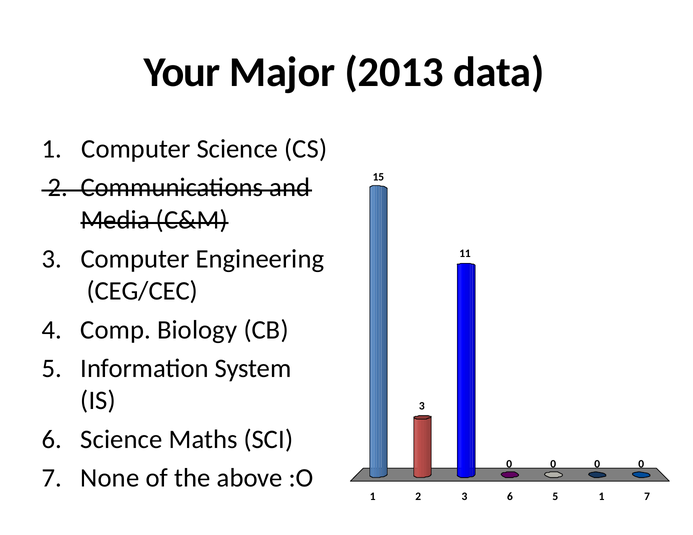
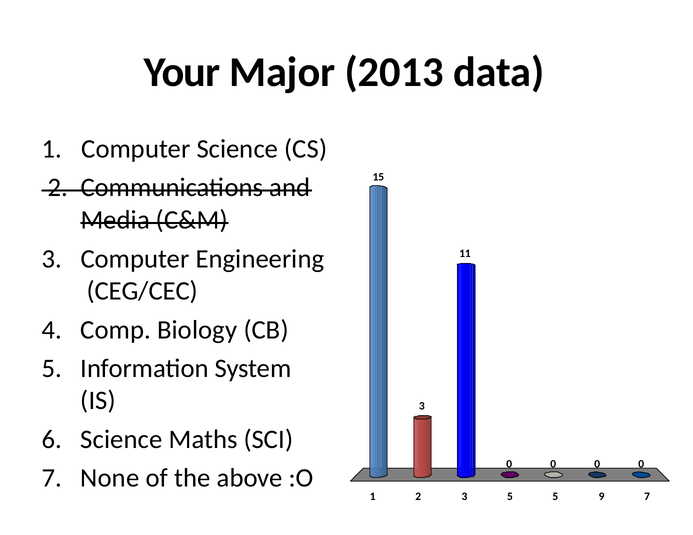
3 6: 6 -> 5
5 1: 1 -> 9
